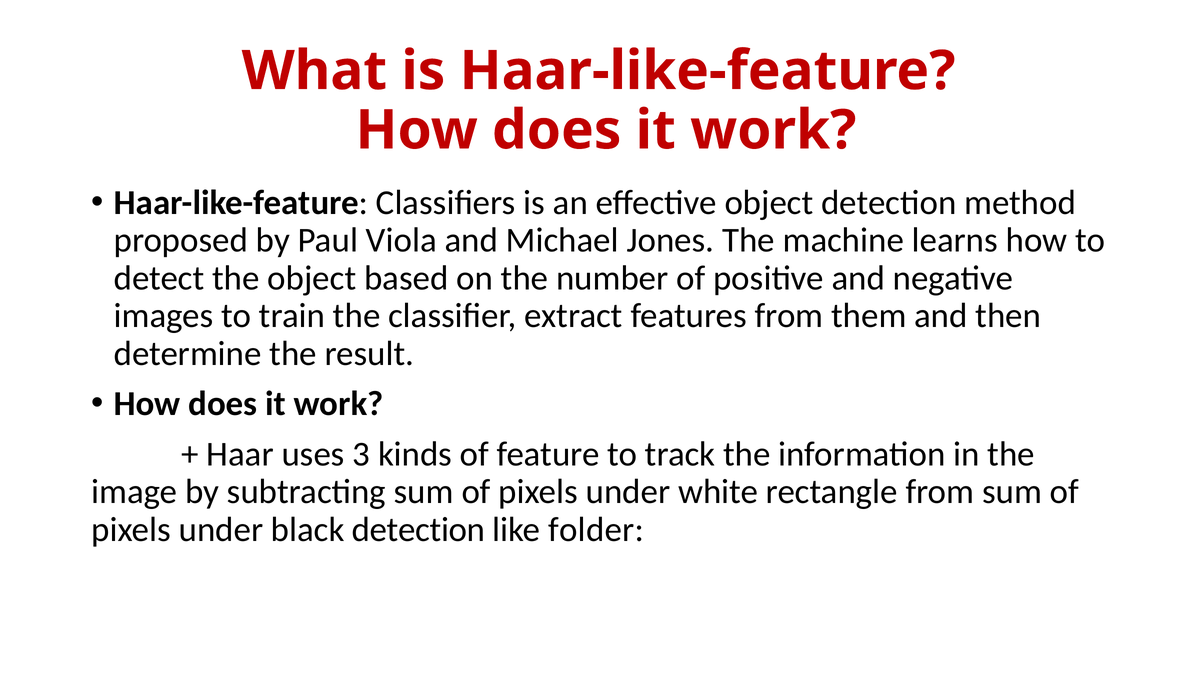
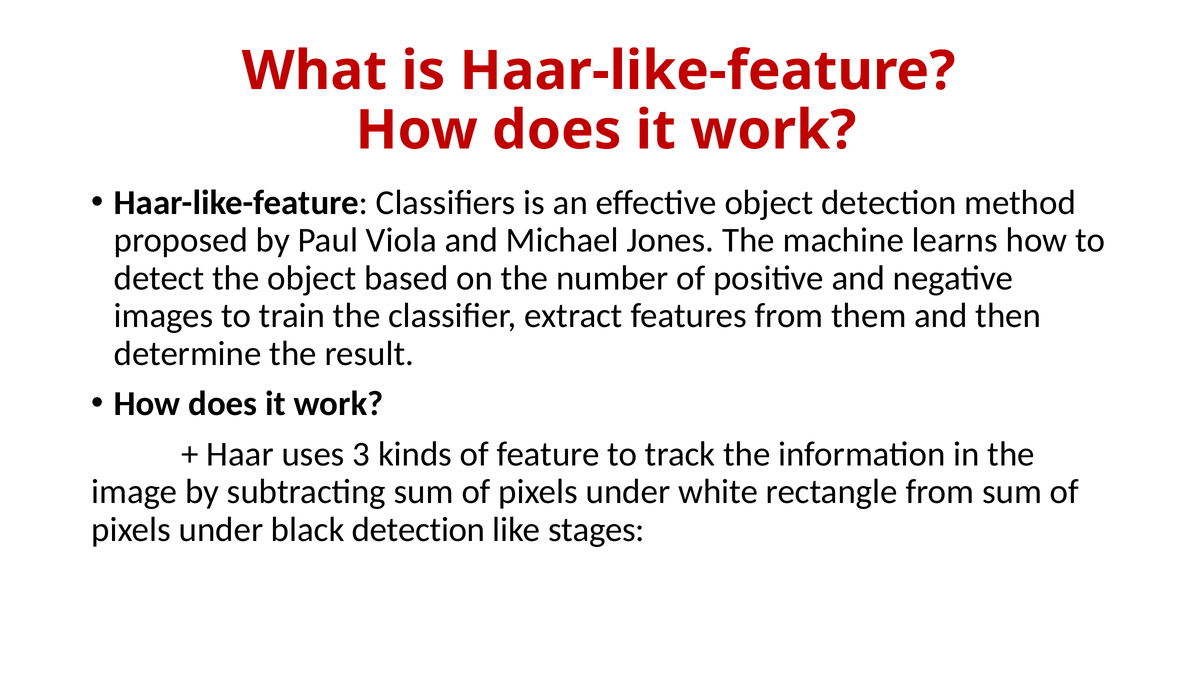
folder: folder -> stages
